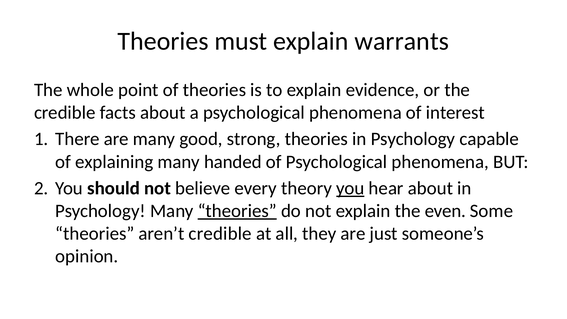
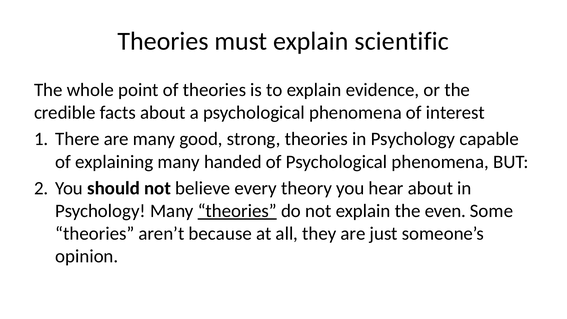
warrants: warrants -> scientific
you at (350, 188) underline: present -> none
aren’t credible: credible -> because
